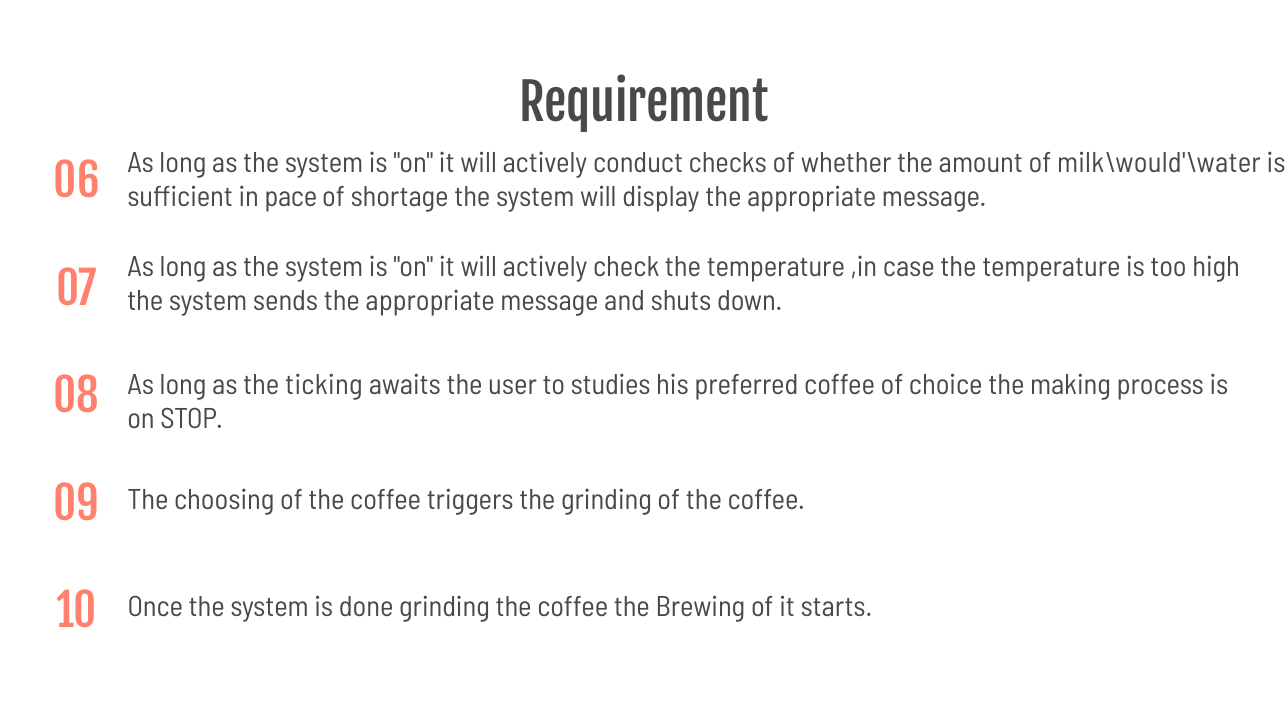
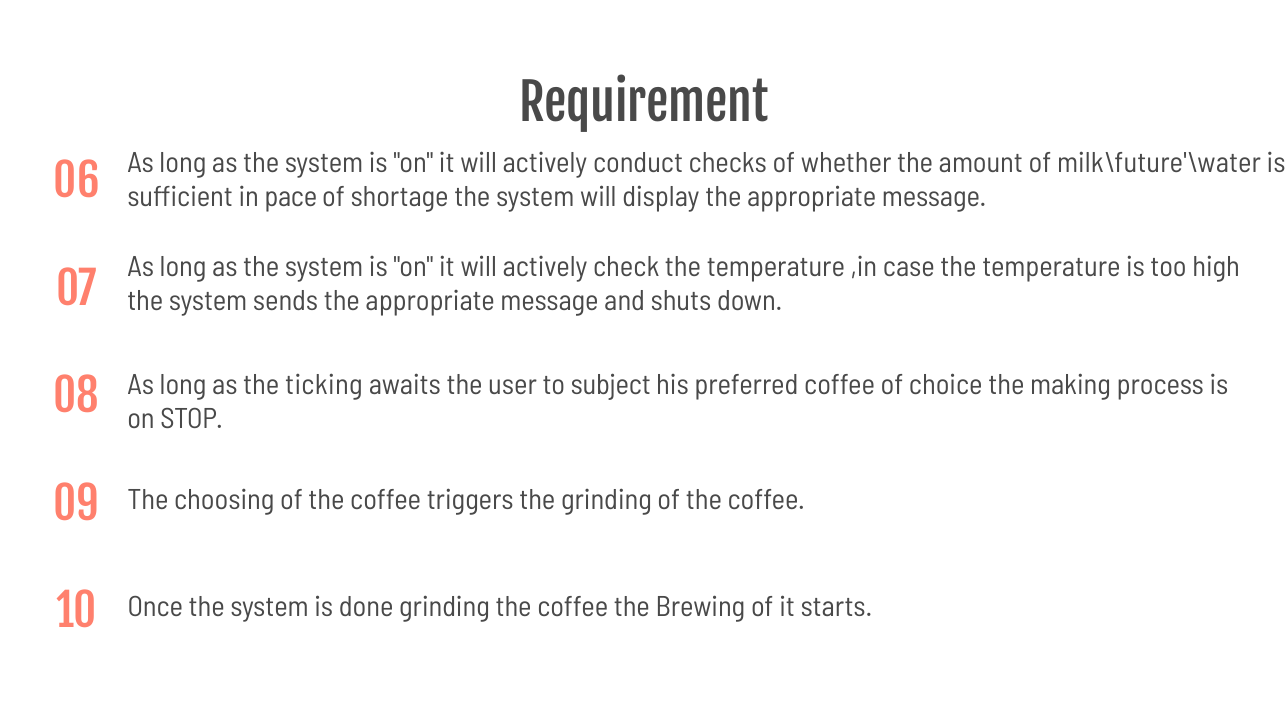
milk\would'\water: milk\would'\water -> milk\future'\water
studies: studies -> subject
